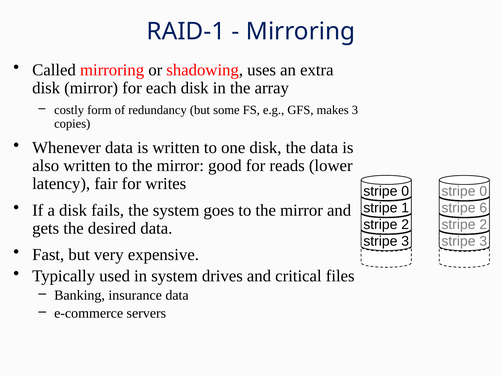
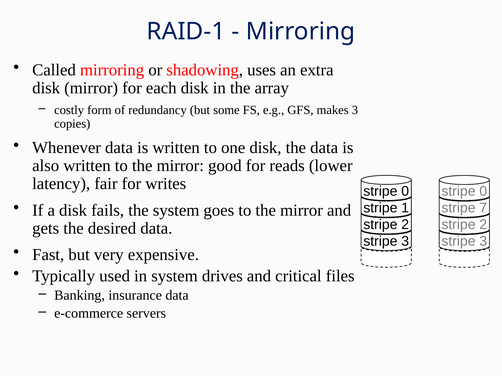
6: 6 -> 7
